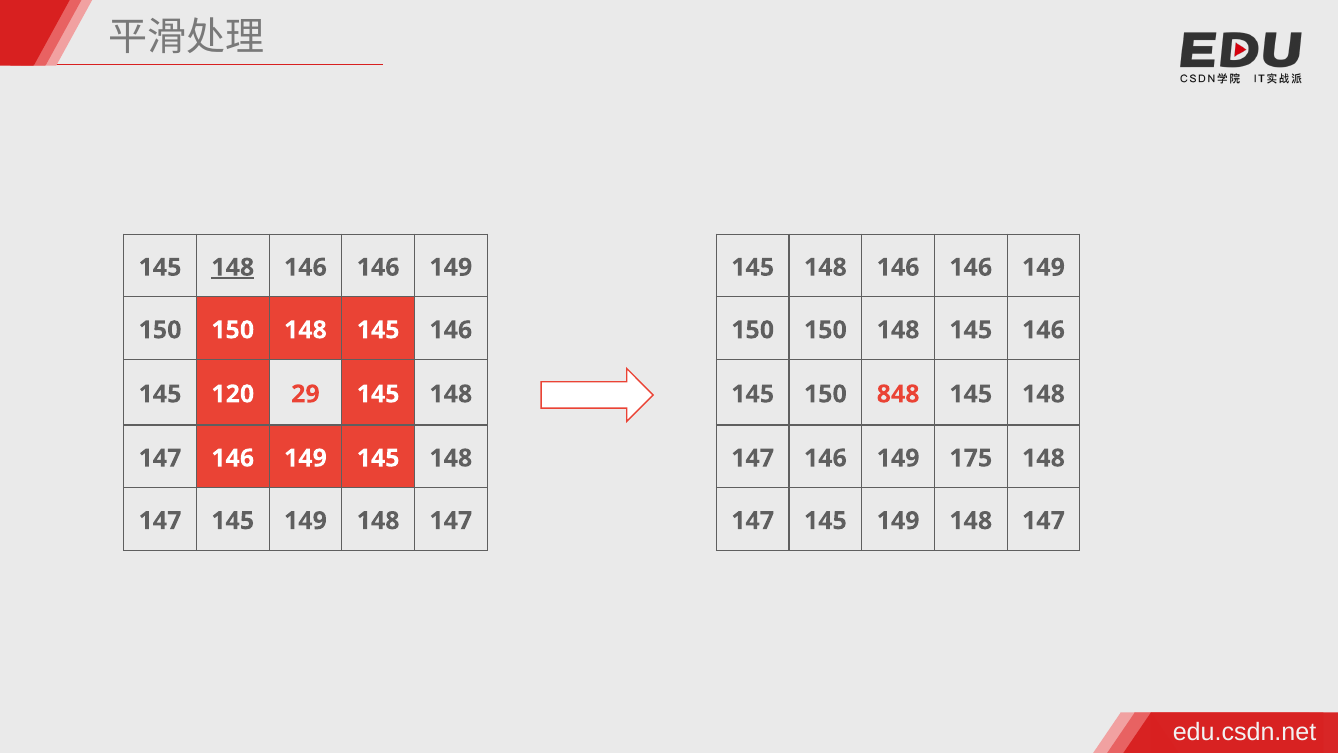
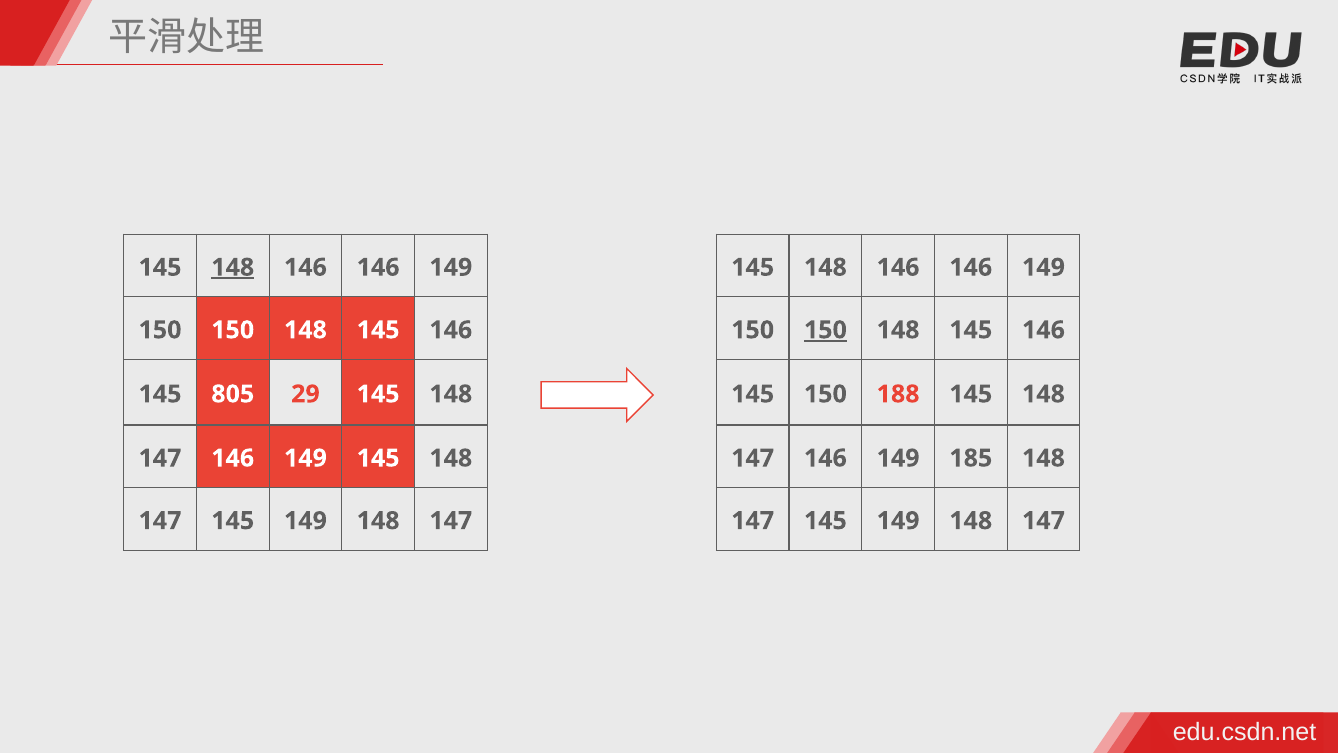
150 at (825, 330) underline: none -> present
120: 120 -> 805
848: 848 -> 188
175: 175 -> 185
